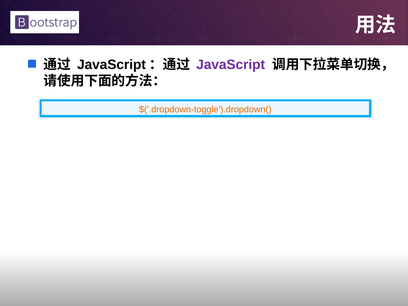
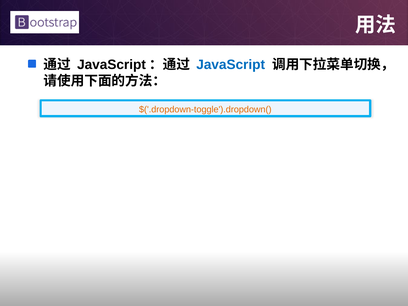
JavaScript colour: purple -> blue
